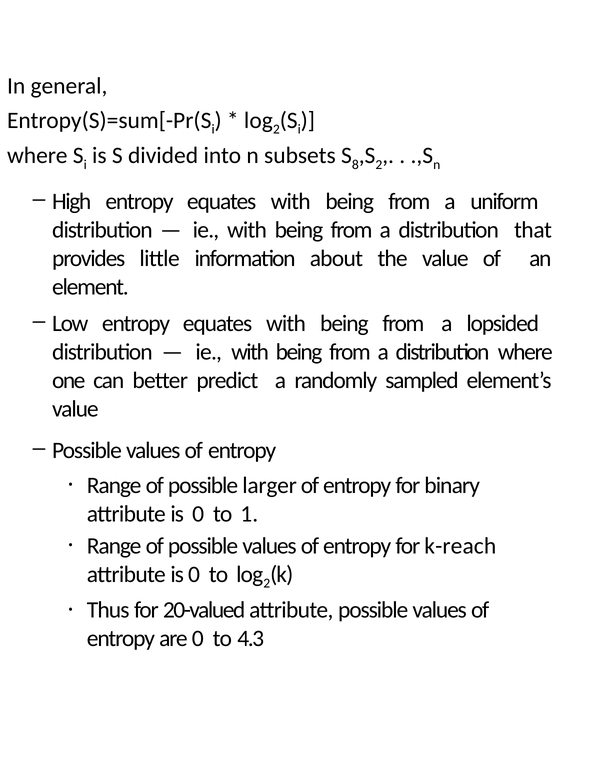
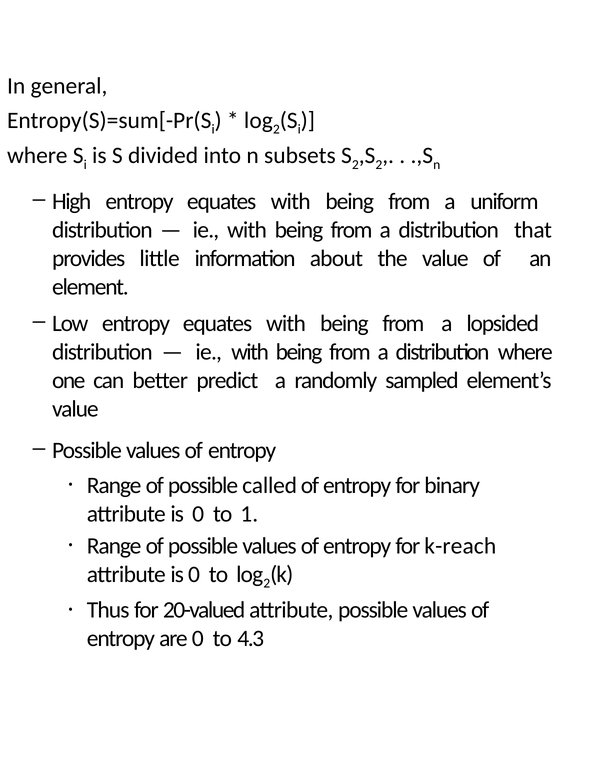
S 8: 8 -> 2
larger: larger -> called
